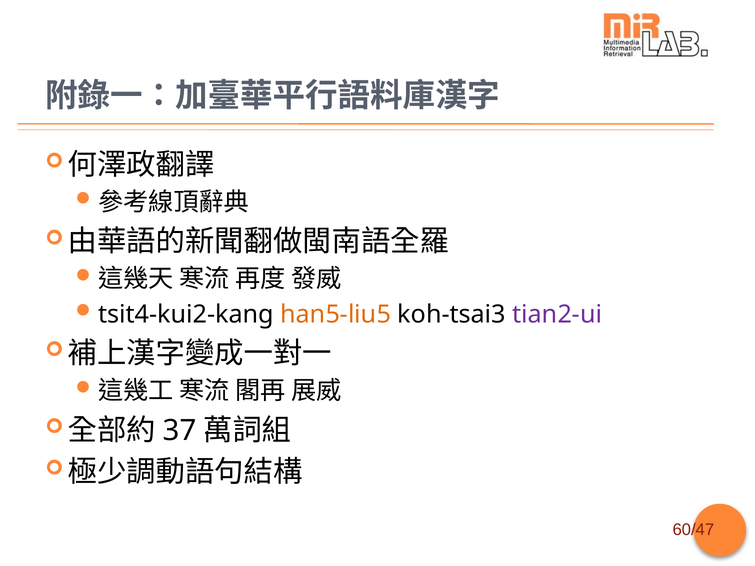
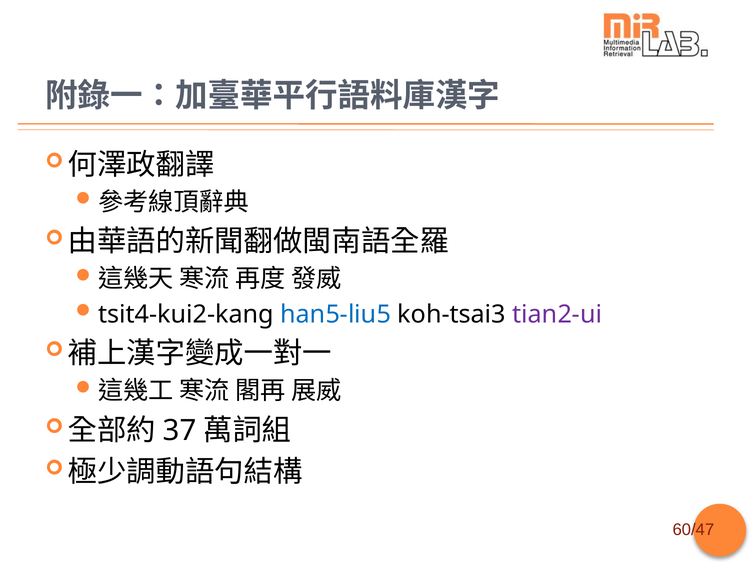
han5-liu5 colour: orange -> blue
